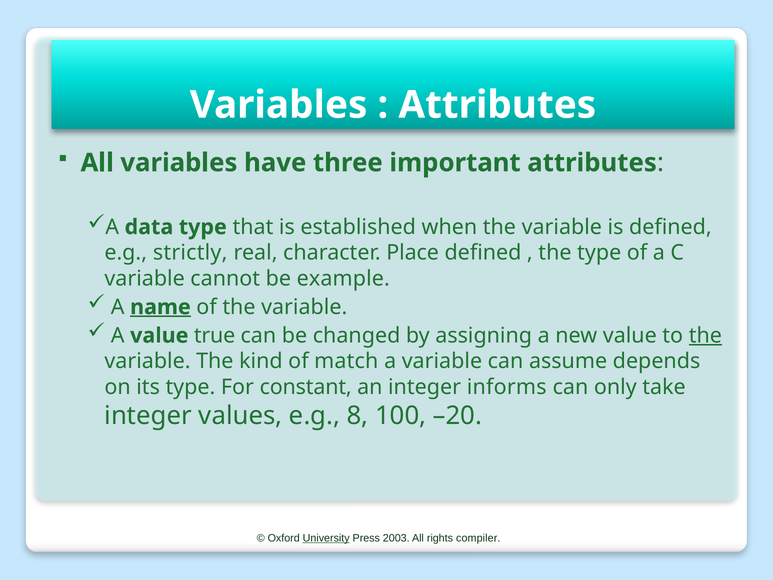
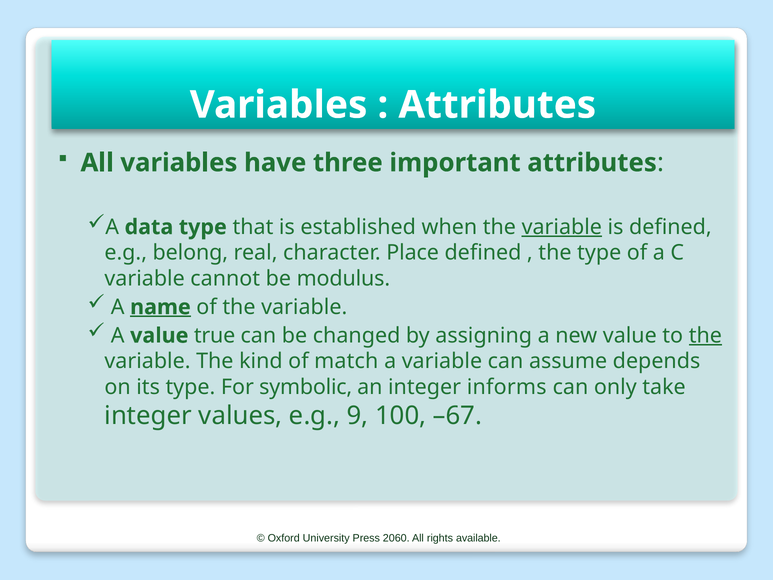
variable at (562, 227) underline: none -> present
strictly: strictly -> belong
example: example -> modulus
constant: constant -> symbolic
8: 8 -> 9
–20: –20 -> –67
University underline: present -> none
2003: 2003 -> 2060
compiler: compiler -> available
